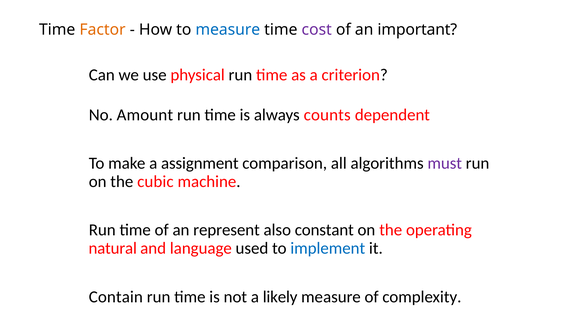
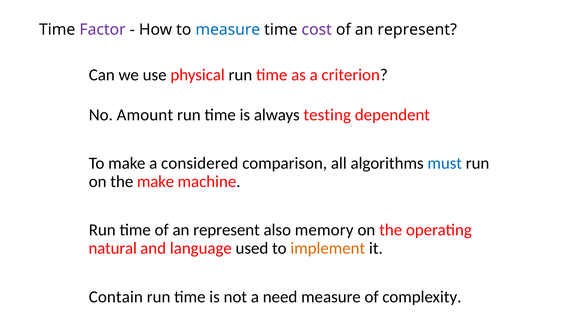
Factor colour: orange -> purple
important at (417, 30): important -> represent
counts: counts -> testing
assignment: assignment -> considered
must colour: purple -> blue
the cubic: cubic -> make
constant: constant -> memory
implement colour: blue -> orange
likely: likely -> need
